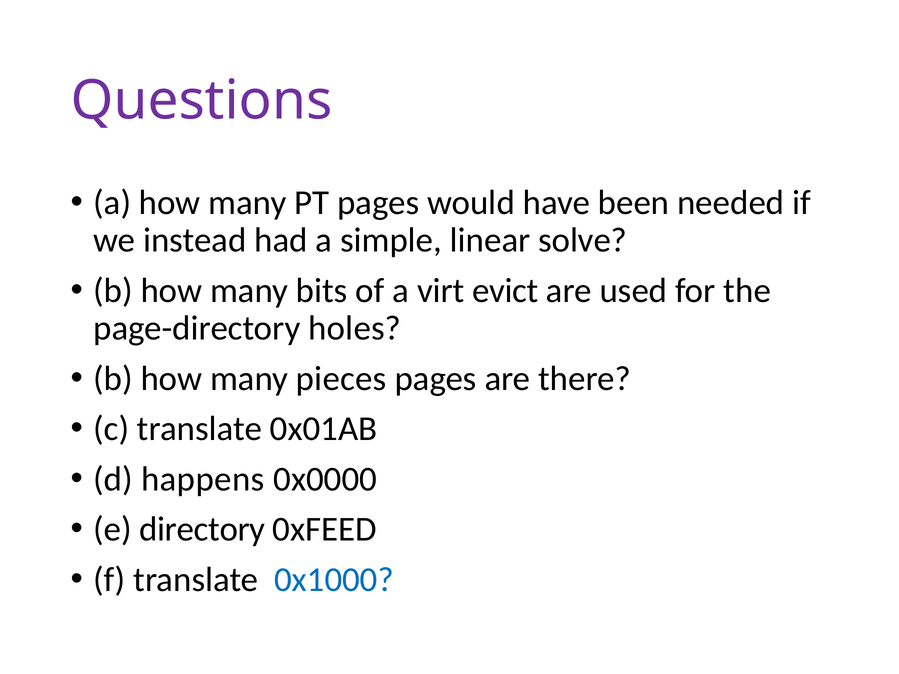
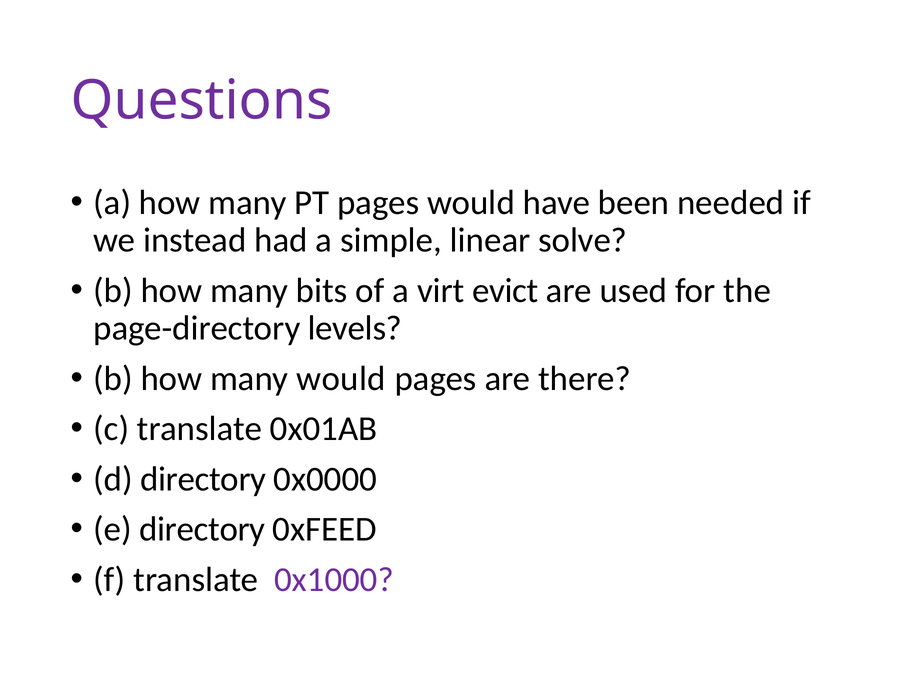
holes: holes -> levels
many pieces: pieces -> would
d happens: happens -> directory
0x1000 colour: blue -> purple
